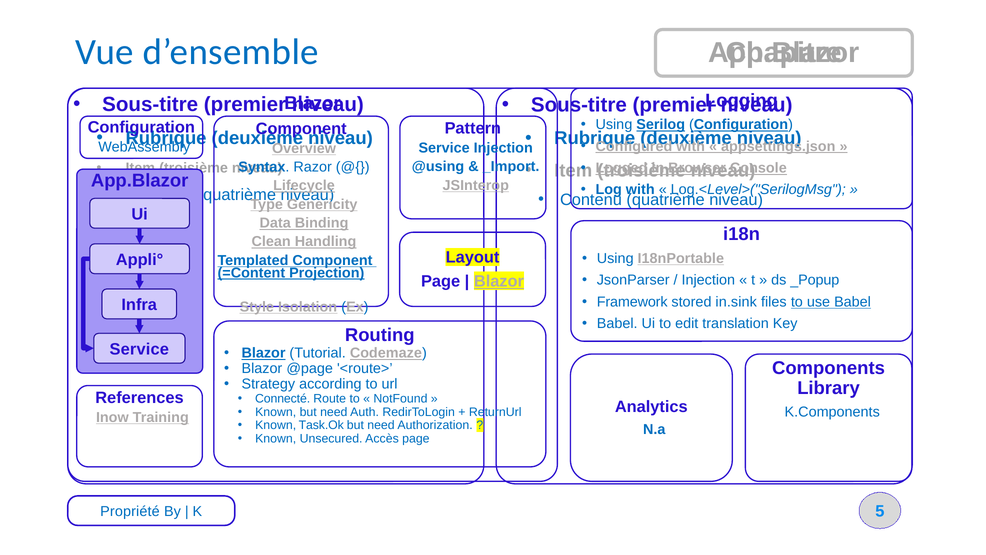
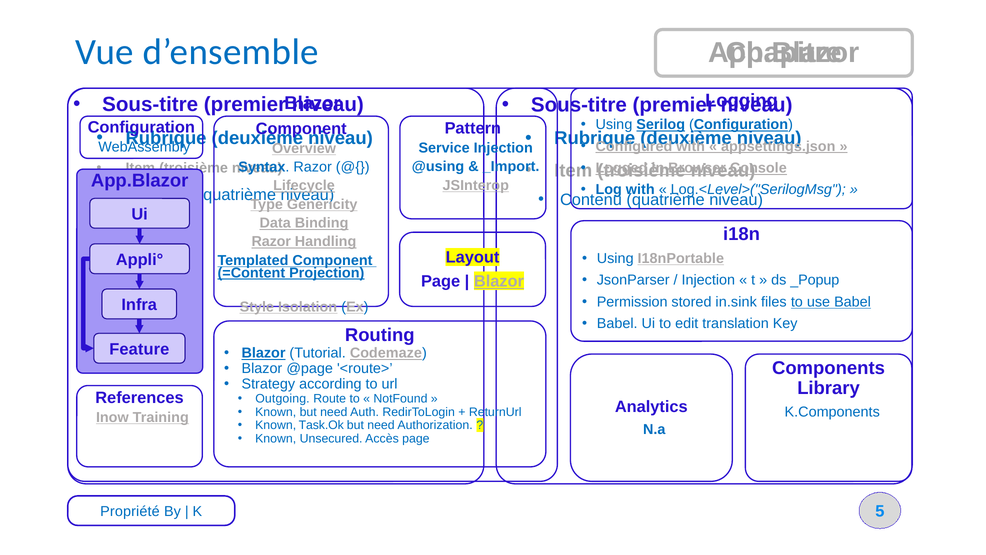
Clean at (271, 241): Clean -> Razor
Framework: Framework -> Permission
Service at (139, 349): Service -> Feature
Connecté: Connecté -> Outgoing
